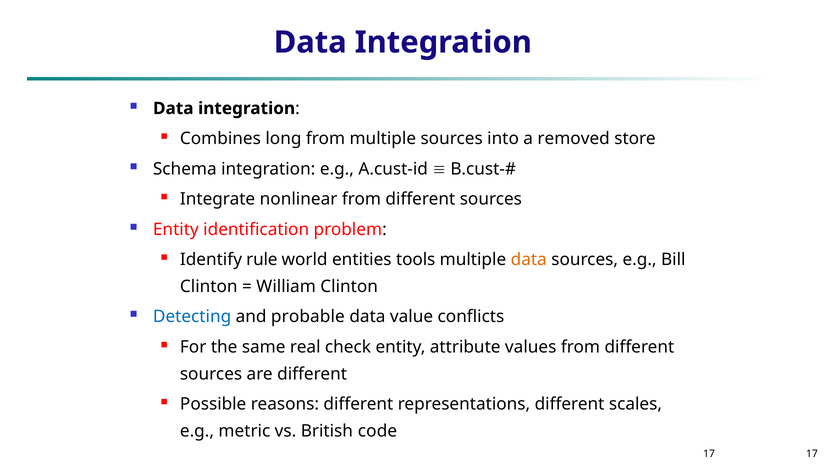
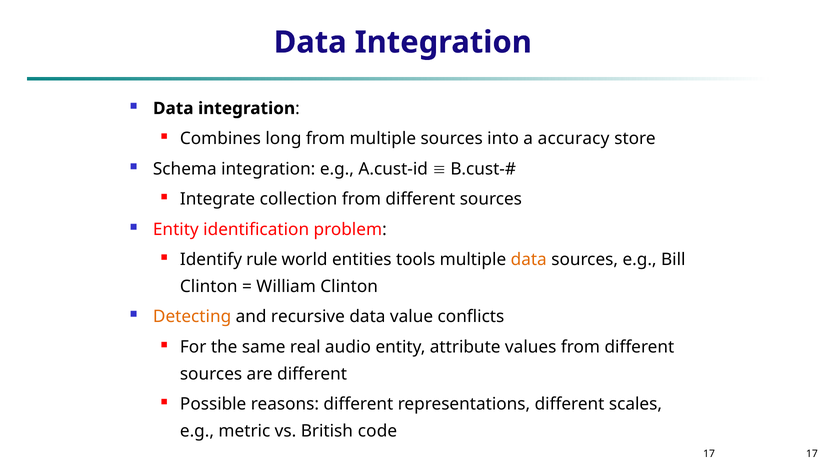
removed: removed -> accuracy
nonlinear: nonlinear -> collection
Detecting colour: blue -> orange
probable: probable -> recursive
check: check -> audio
